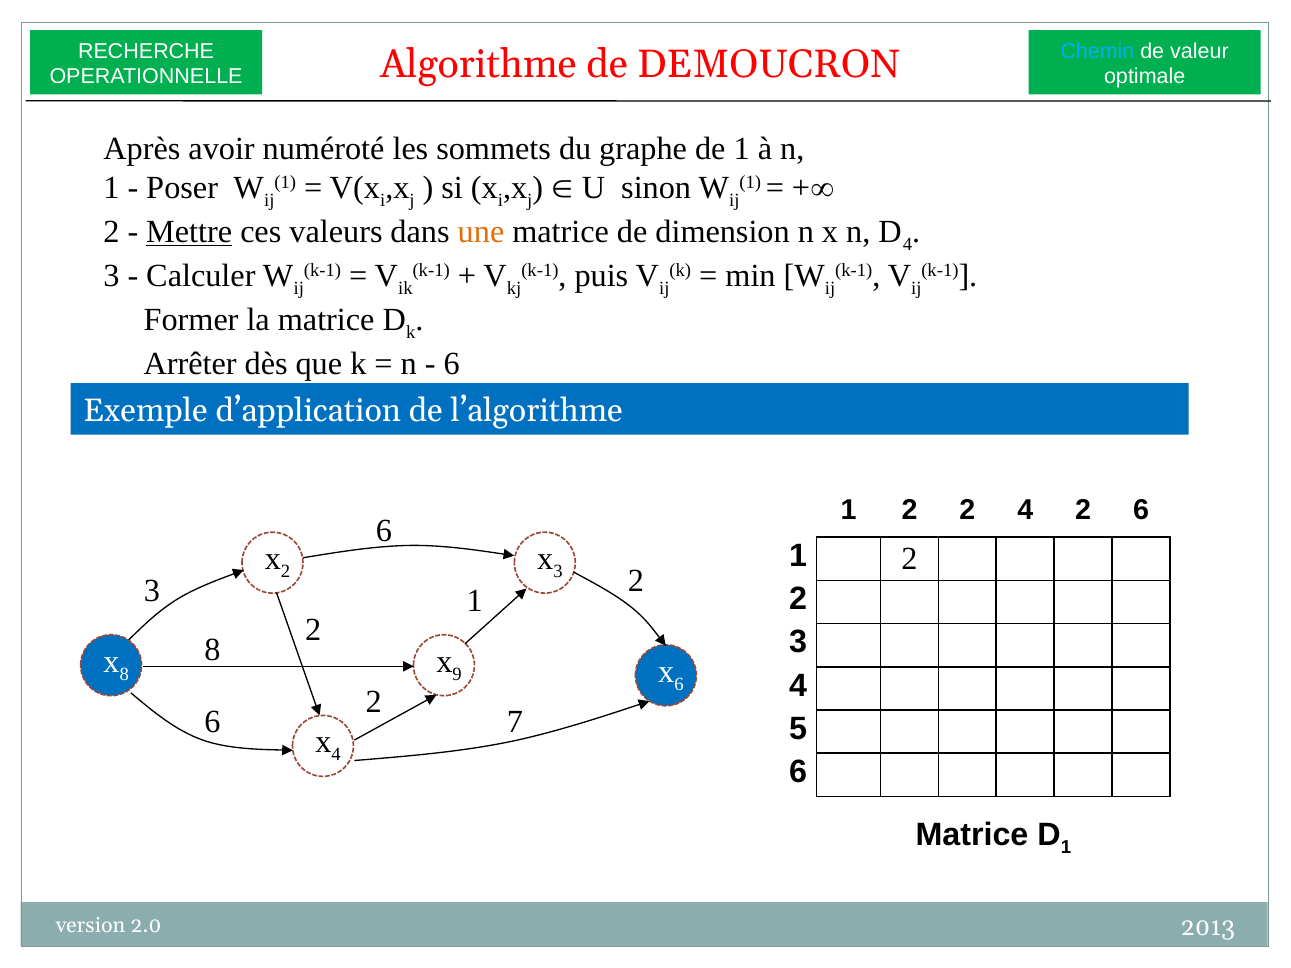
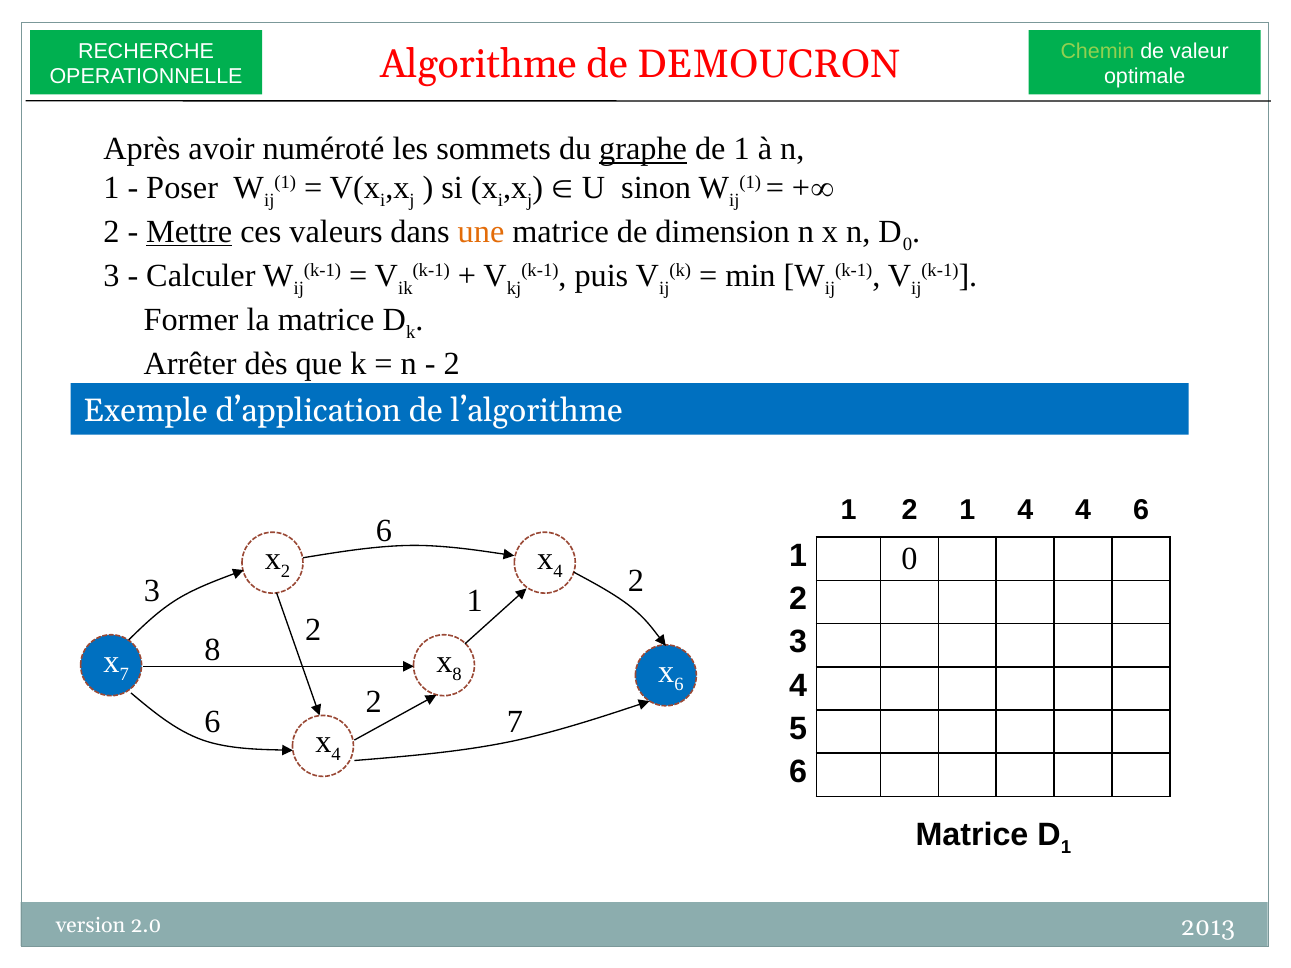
Chemin colour: light blue -> light green
graphe underline: none -> present
4 at (907, 244): 4 -> 0
6 at (452, 364): 6 -> 2
1 2 2: 2 -> 1
2 at (1083, 511): 2 -> 4
2 at (909, 559): 2 -> 0
3 at (558, 572): 3 -> 4
x 8: 8 -> 7
x 9: 9 -> 8
